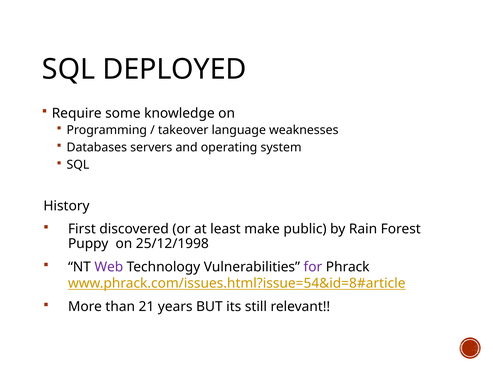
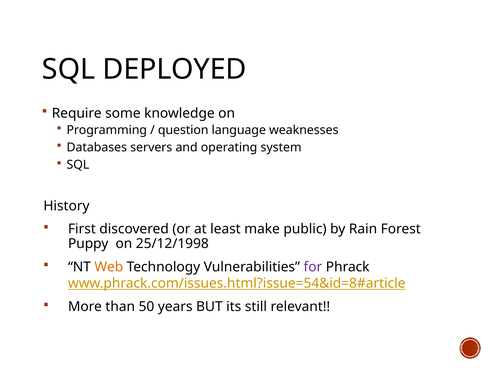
takeover: takeover -> question
Web colour: purple -> orange
21: 21 -> 50
